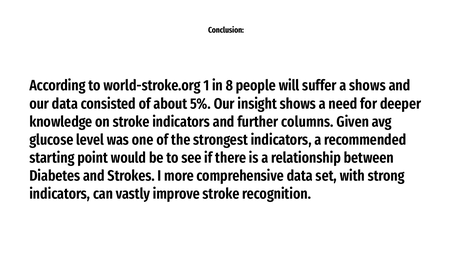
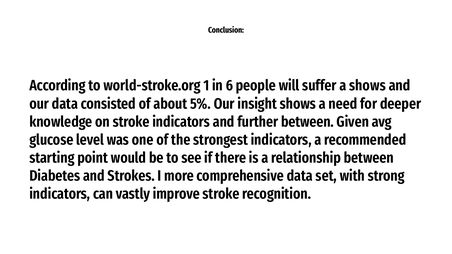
8: 8 -> 6
further columns: columns -> between
